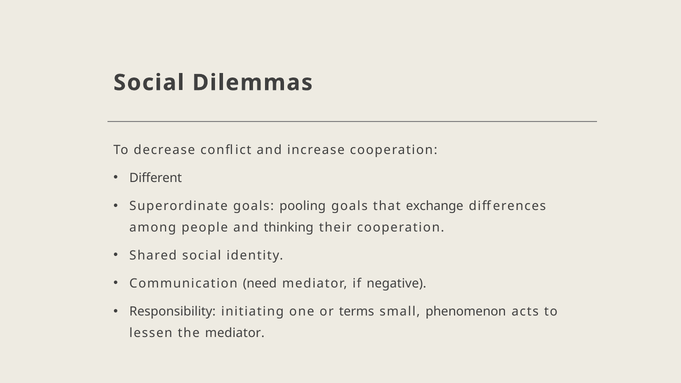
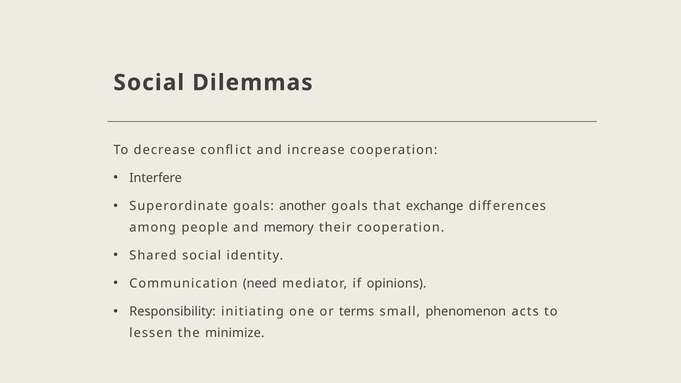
Different: Different -> Interfere
pooling: pooling -> another
thinking: thinking -> memory
negative: negative -> opinions
the mediator: mediator -> minimize
